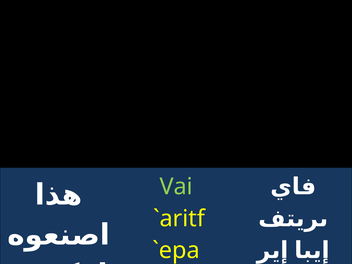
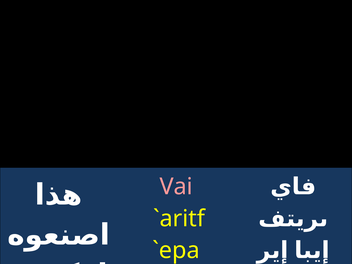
Vai colour: light green -> pink
